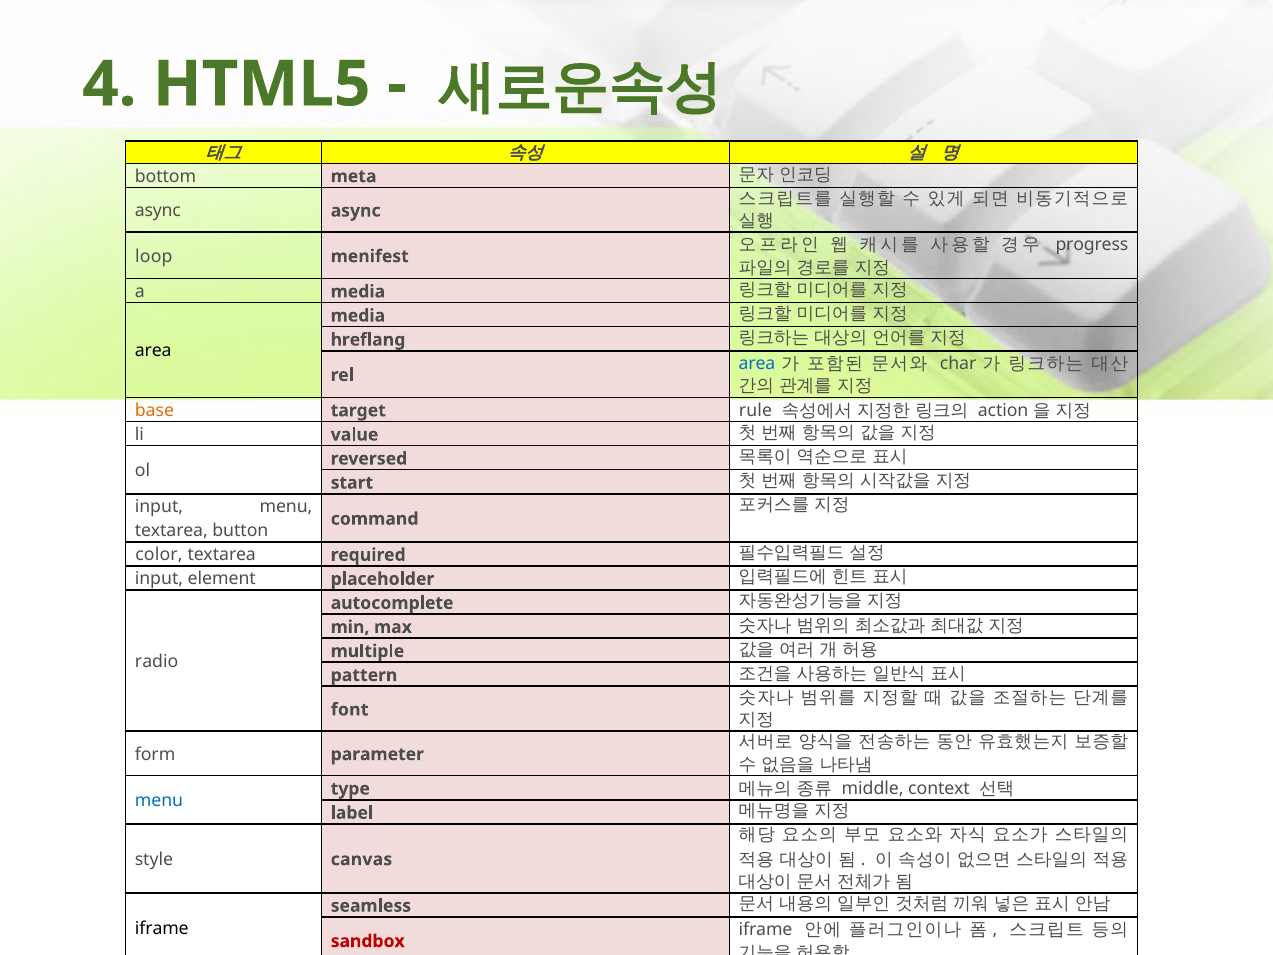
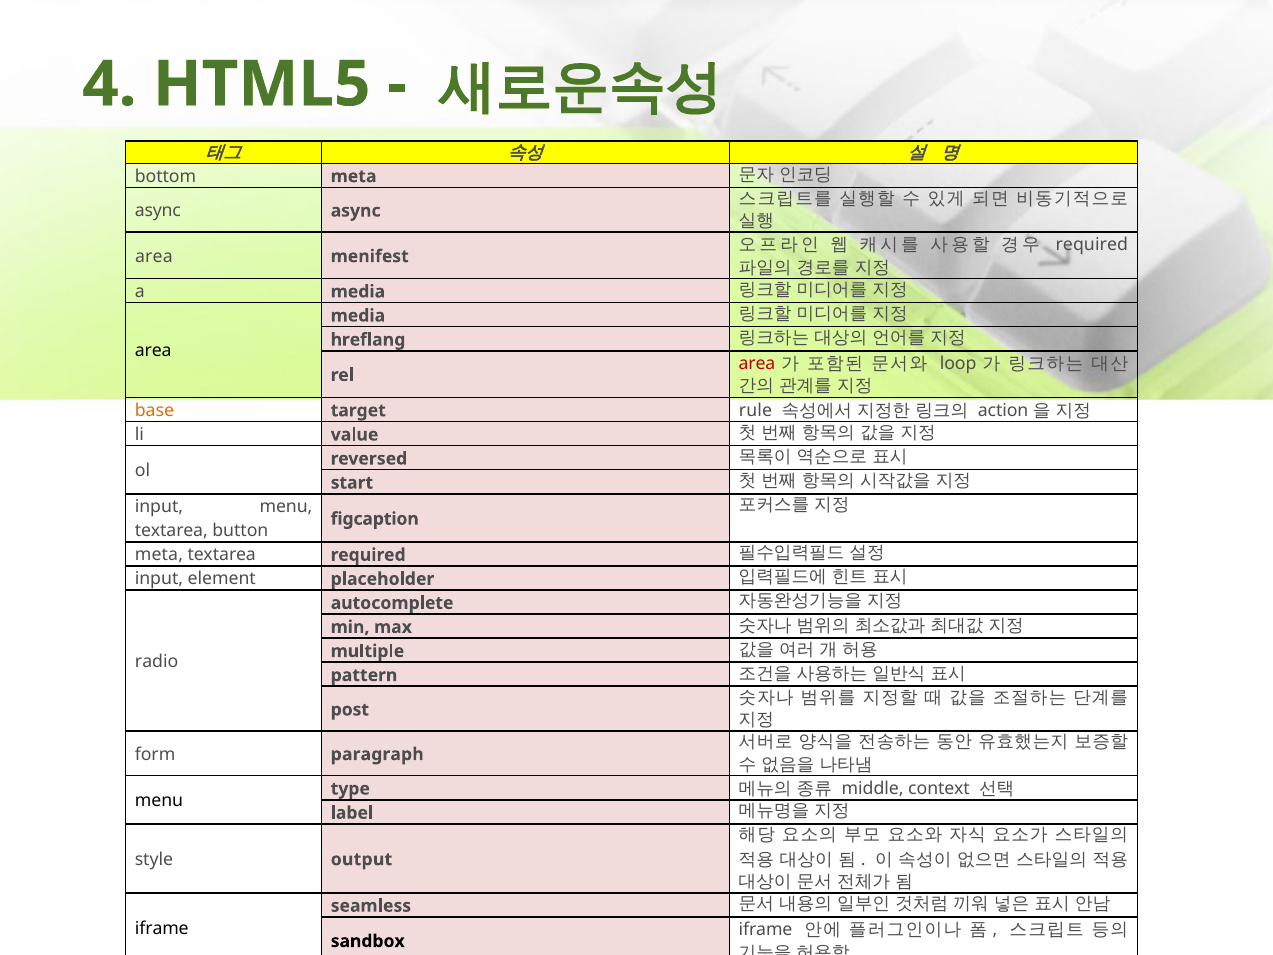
progress at (1092, 245): progress -> required
loop at (154, 256): loop -> area
area at (757, 364) colour: blue -> red
char: char -> loop
command: command -> figcaption
color at (159, 555): color -> meta
font: font -> post
parameter: parameter -> paragraph
menu at (159, 801) colour: blue -> black
canvas: canvas -> output
sandbox colour: red -> black
